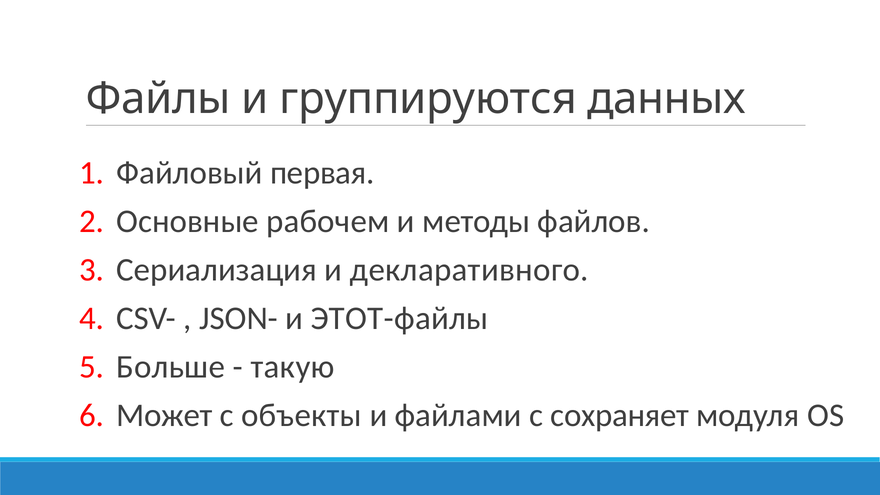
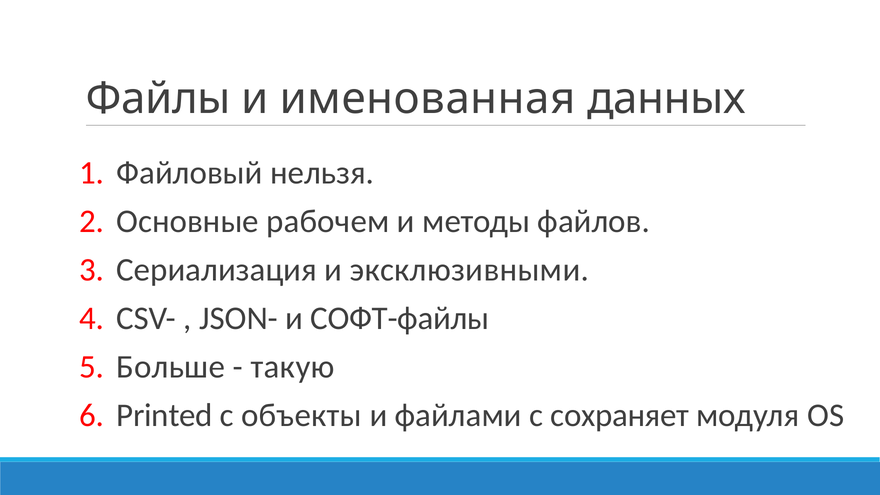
группируются: группируются -> именованная
первая: первая -> нельзя
декларативного: декларативного -> эксклюзивными
ЭТОТ-файлы: ЭТОТ-файлы -> СОФТ-файлы
Может: Может -> Printed
